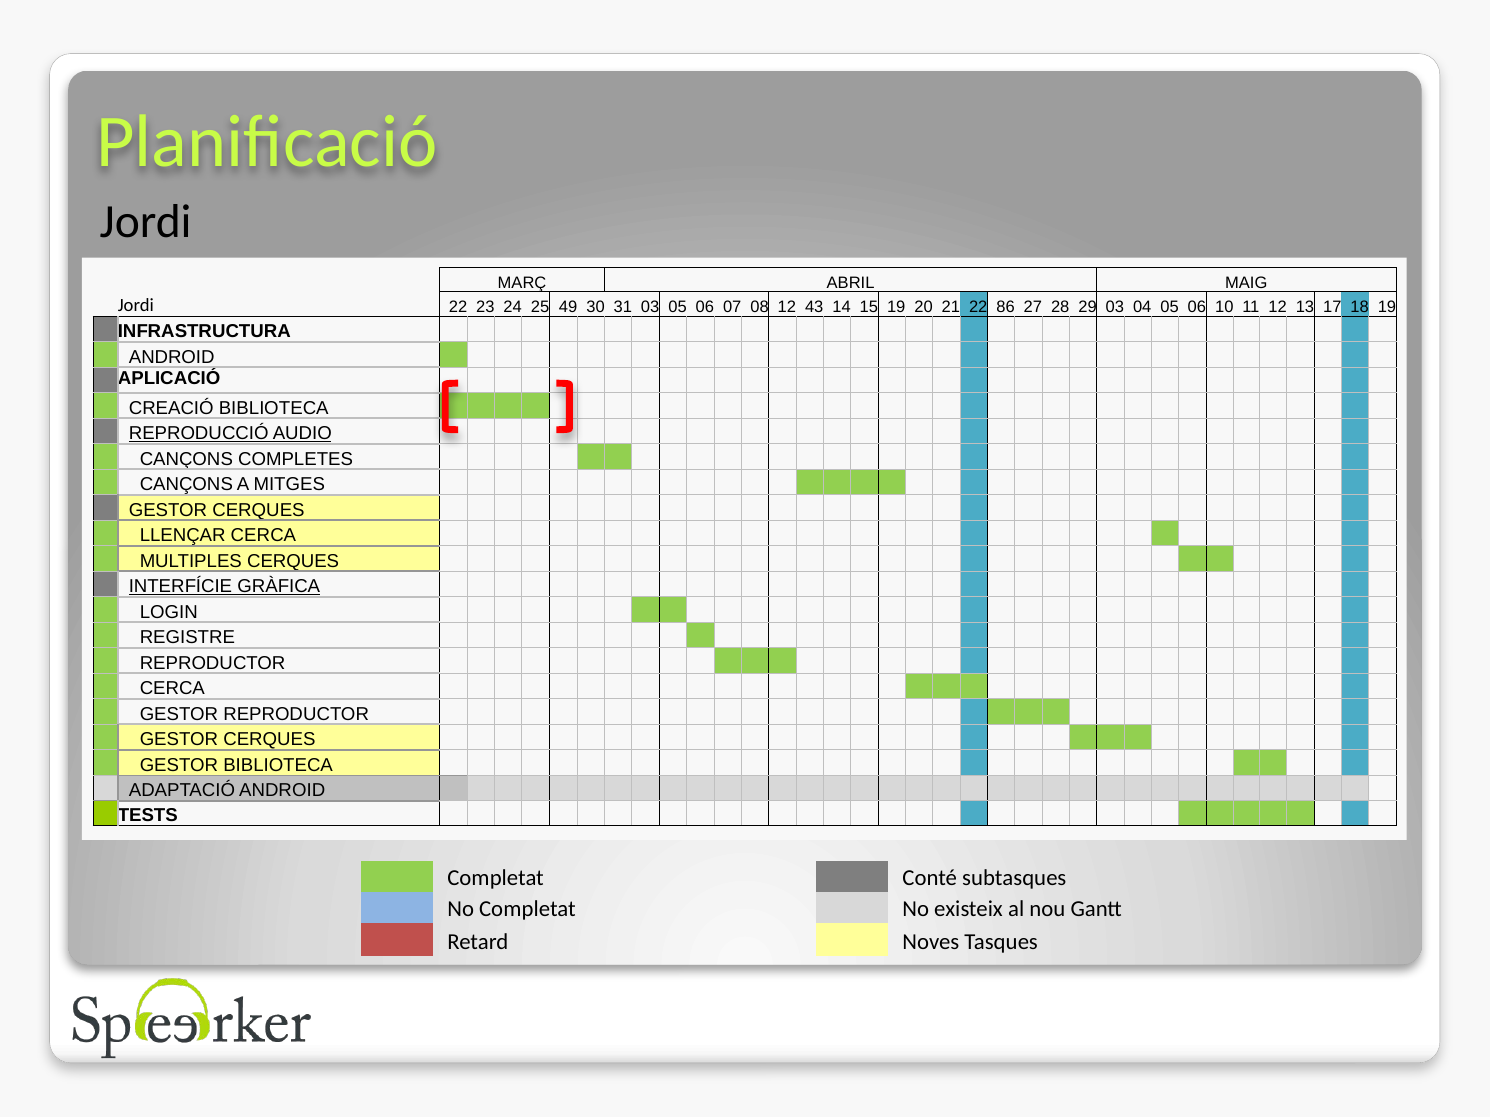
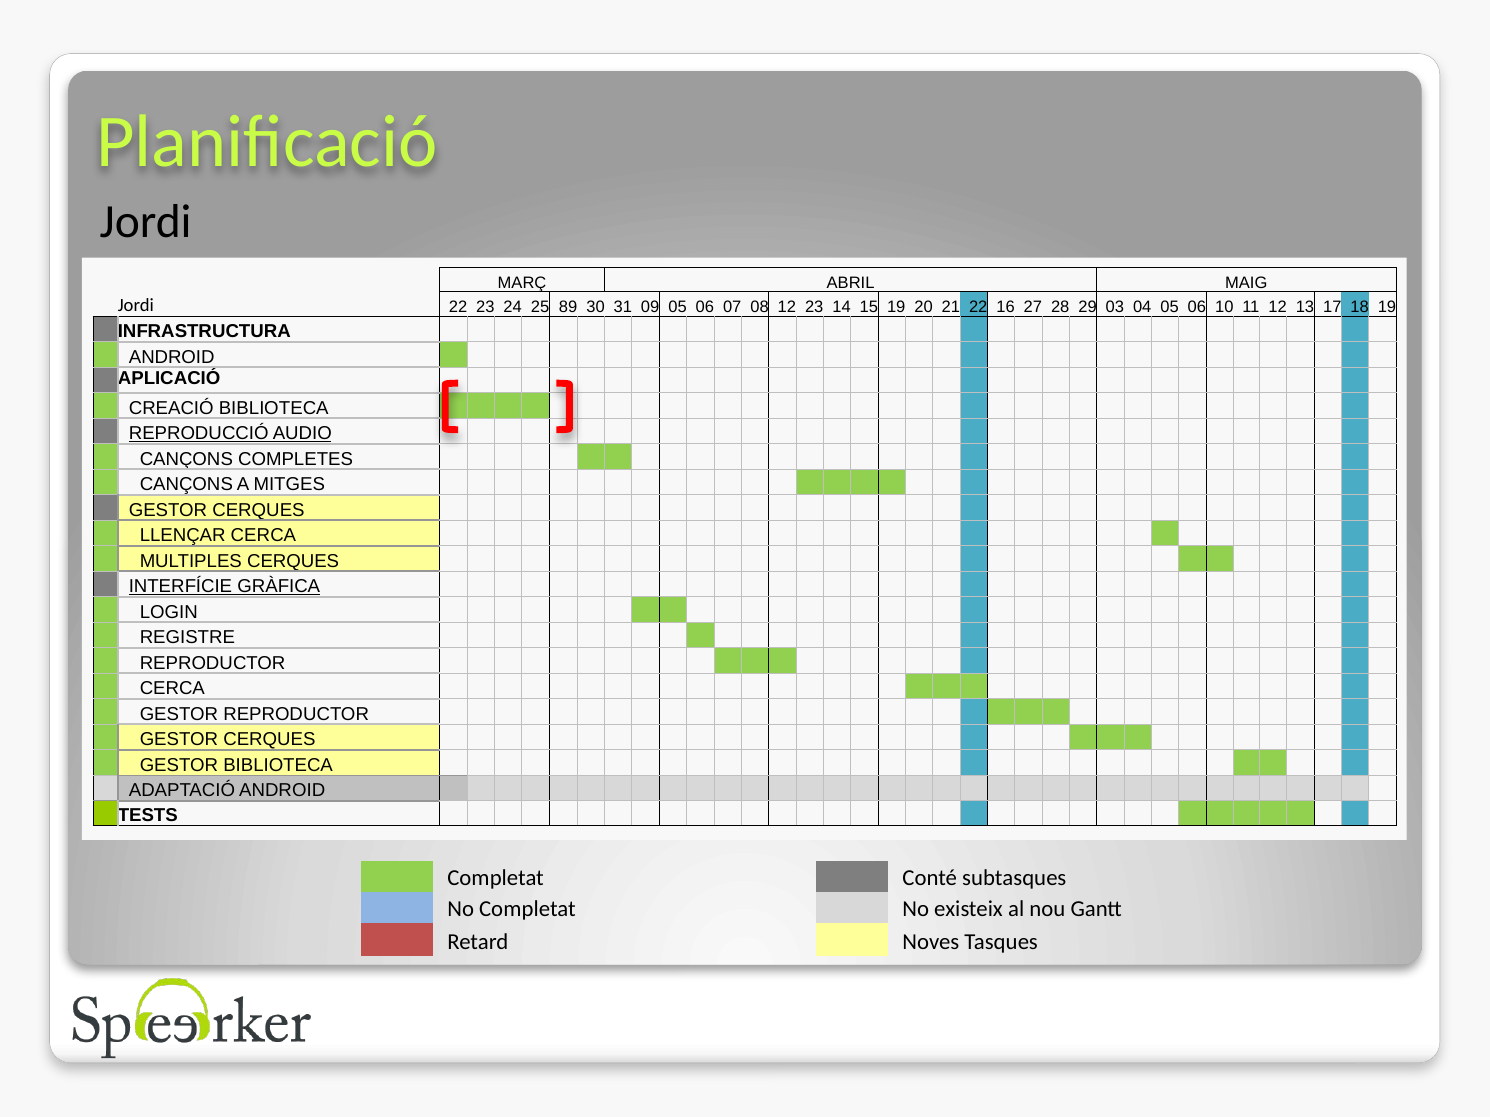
49: 49 -> 89
31 03: 03 -> 09
12 43: 43 -> 23
86: 86 -> 16
